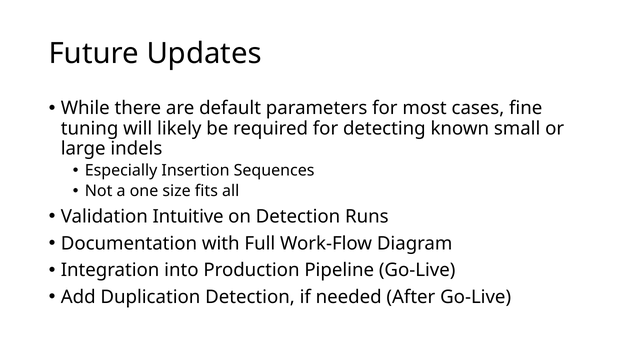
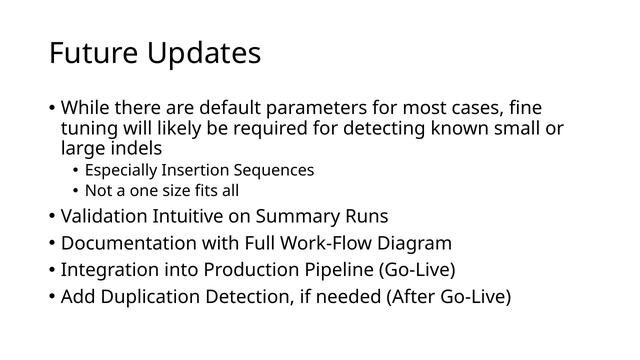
on Detection: Detection -> Summary
